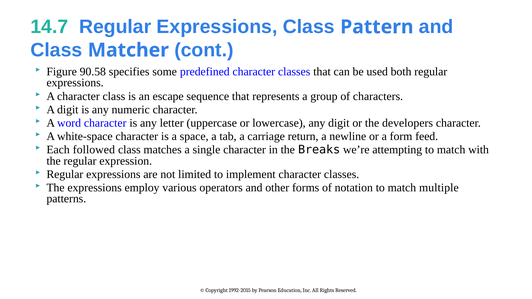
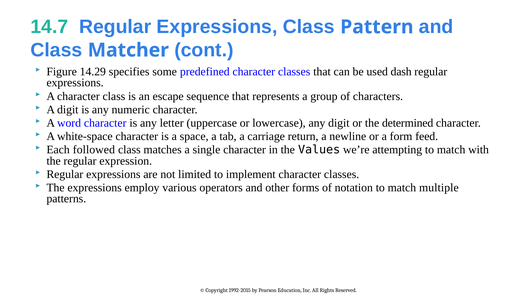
90.58: 90.58 -> 14.29
both: both -> dash
developers: developers -> determined
Breaks: Breaks -> Values
